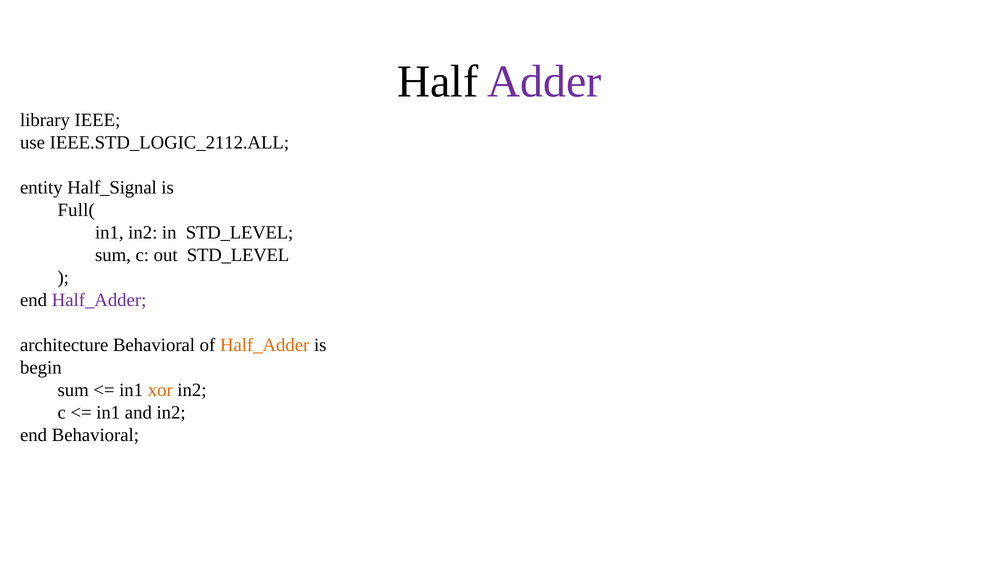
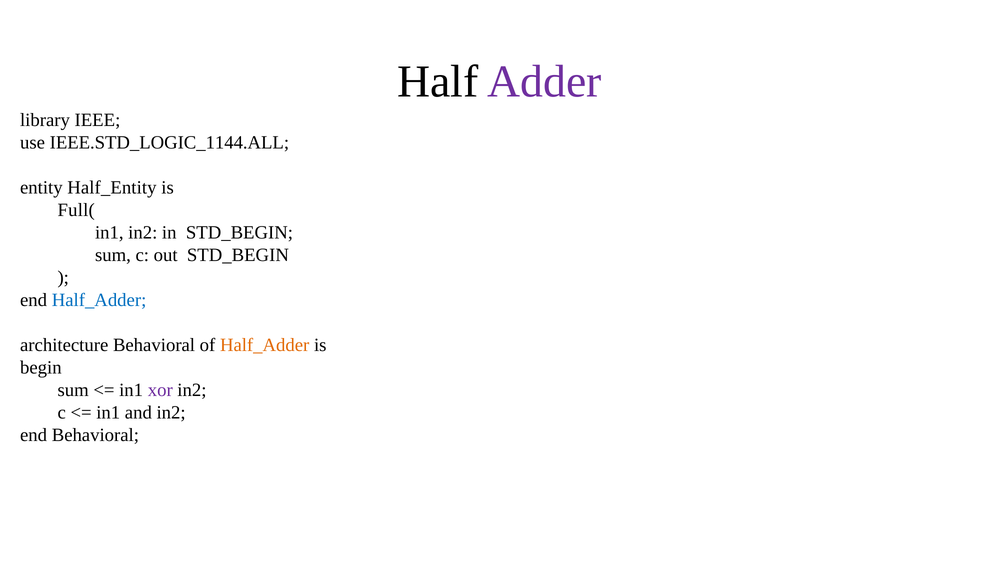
IEEE.STD_LOGIC_2112.ALL: IEEE.STD_LOGIC_2112.ALL -> IEEE.STD_LOGIC_1144.ALL
Half_Signal: Half_Signal -> Half_Entity
in STD_LEVEL: STD_LEVEL -> STD_BEGIN
out STD_LEVEL: STD_LEVEL -> STD_BEGIN
Half_Adder at (99, 300) colour: purple -> blue
xor colour: orange -> purple
